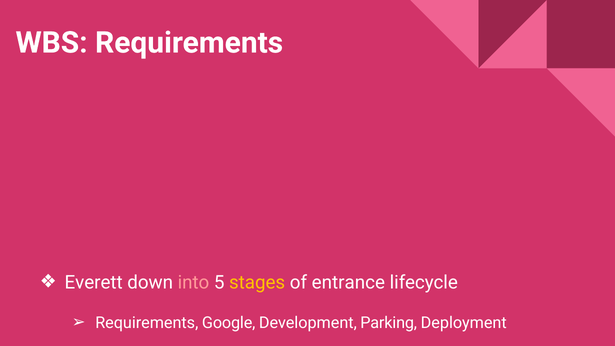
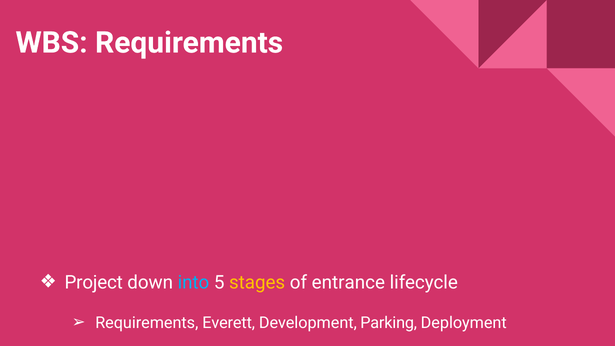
Everett: Everett -> Project
into colour: pink -> light blue
Google: Google -> Everett
